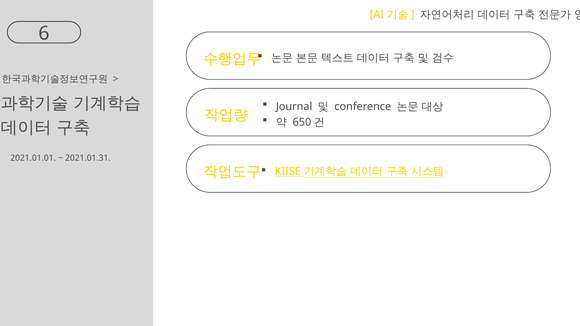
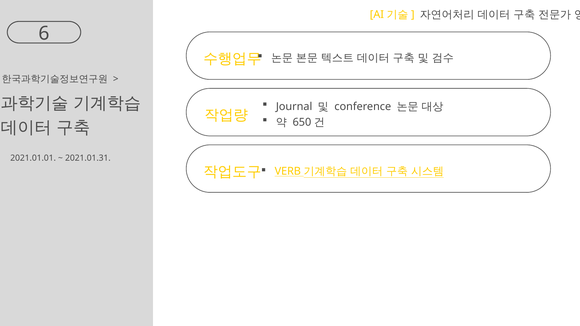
KIISE: KIISE -> VERB
